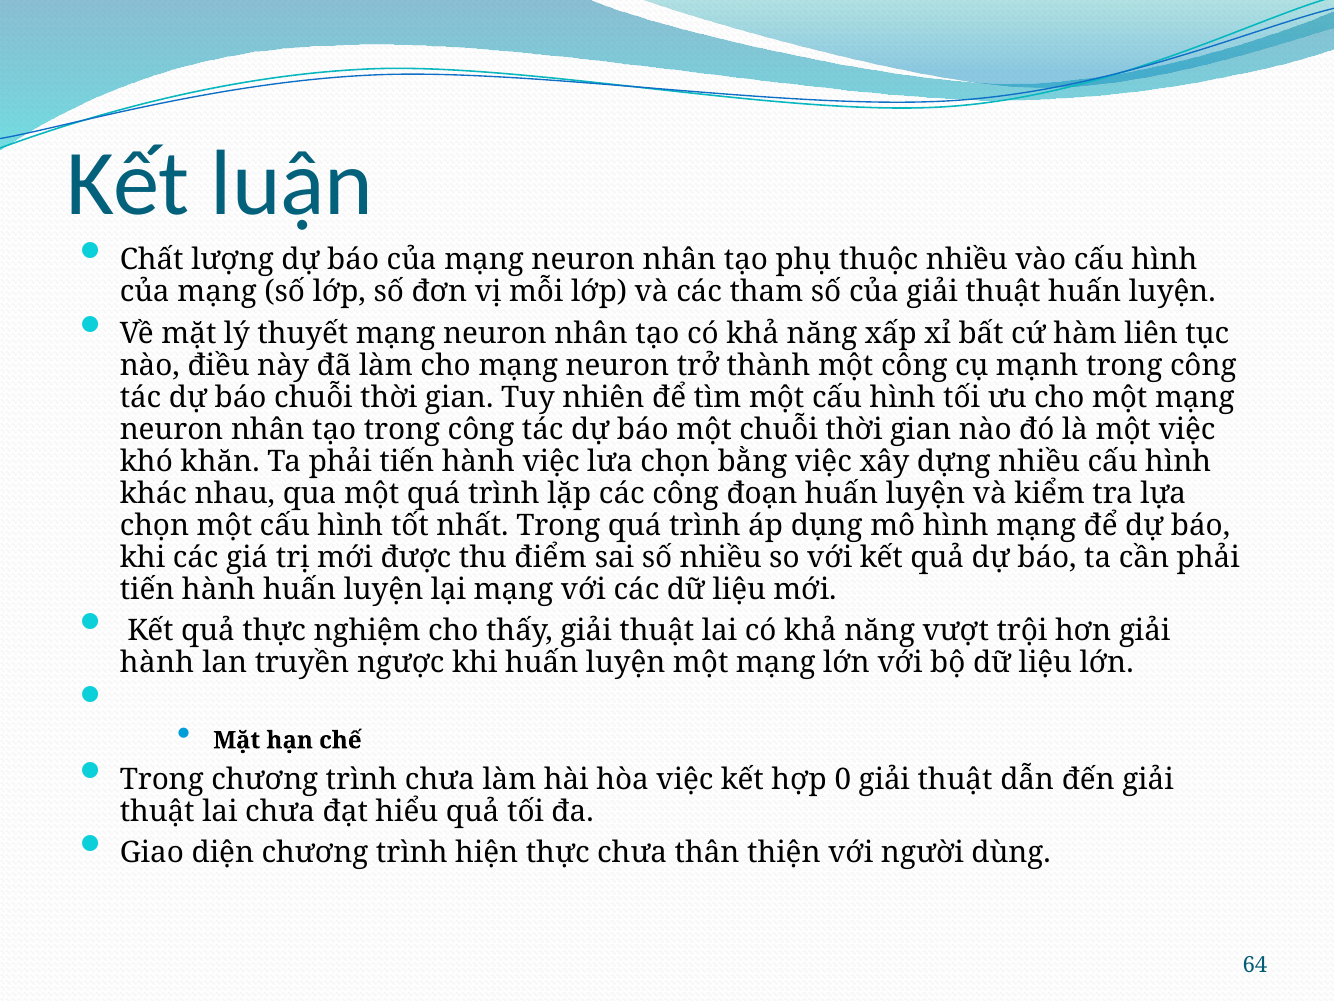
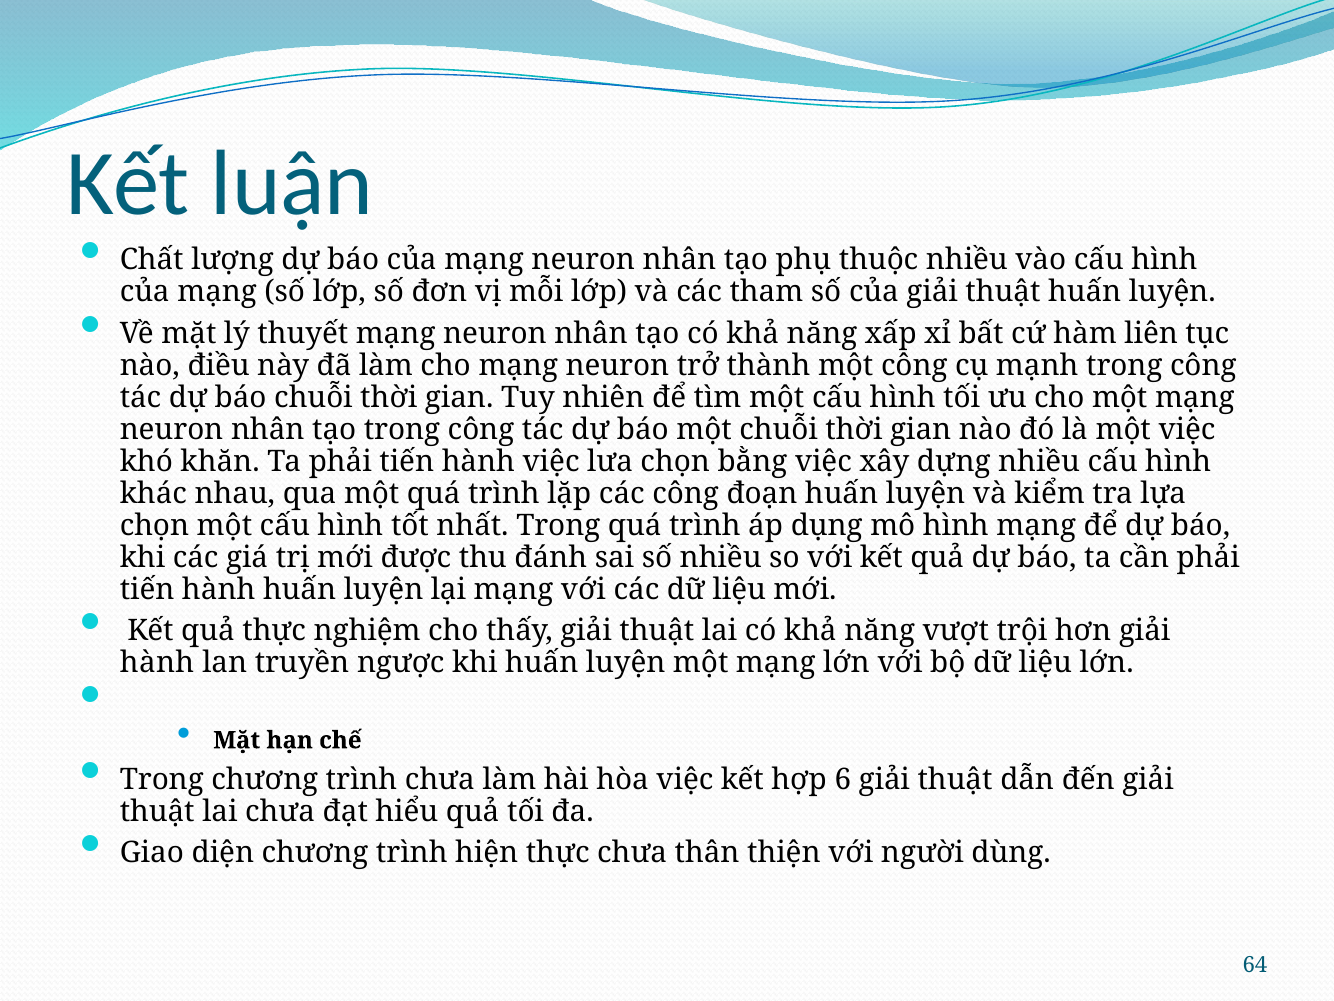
điểm: điểm -> đánh
0: 0 -> 6
